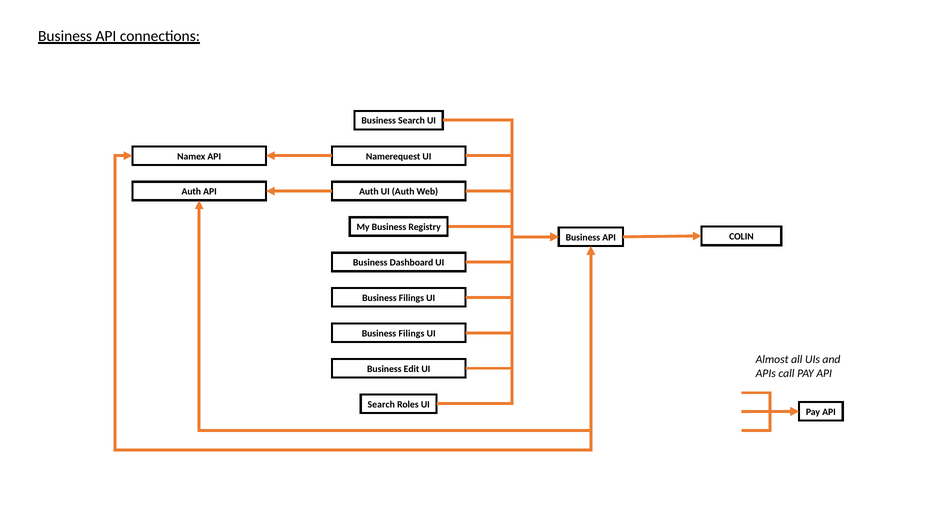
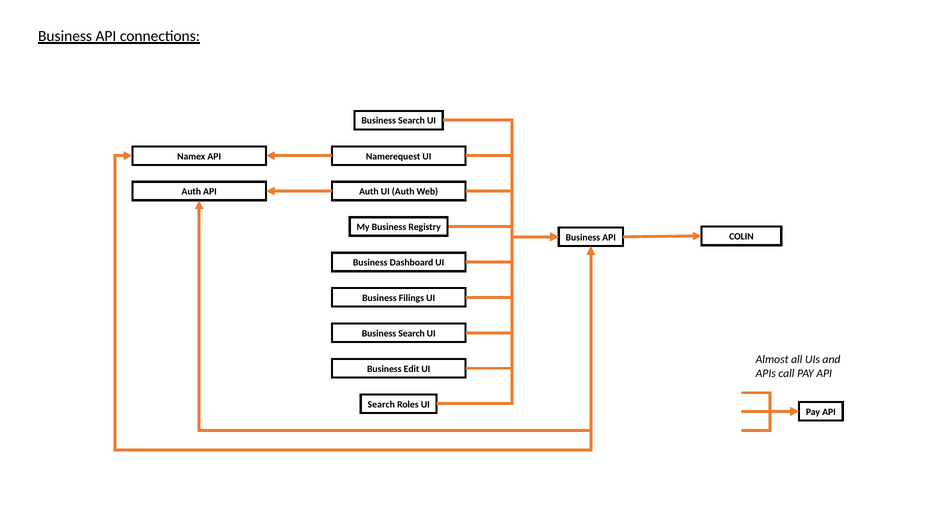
Filings at (411, 333): Filings -> Search
